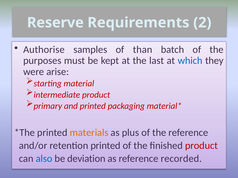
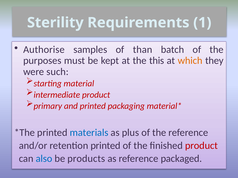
Reserve: Reserve -> Sterility
2: 2 -> 1
last: last -> this
which colour: blue -> orange
arise: arise -> such
materials colour: orange -> blue
deviation: deviation -> products
recorded: recorded -> packaged
